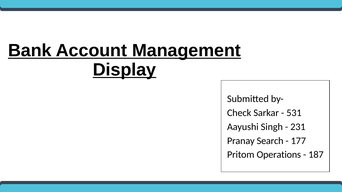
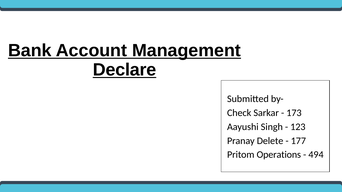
Display: Display -> Declare
531: 531 -> 173
231: 231 -> 123
Search: Search -> Delete
187: 187 -> 494
